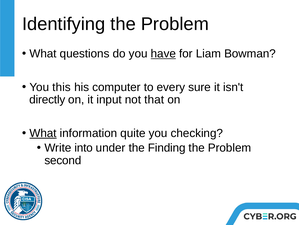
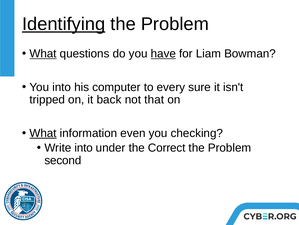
Identifying underline: none -> present
What at (43, 54) underline: none -> present
You this: this -> into
directly: directly -> tripped
input: input -> back
quite: quite -> even
Finding: Finding -> Correct
